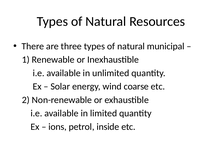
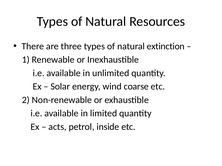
municipal: municipal -> extinction
ions: ions -> acts
